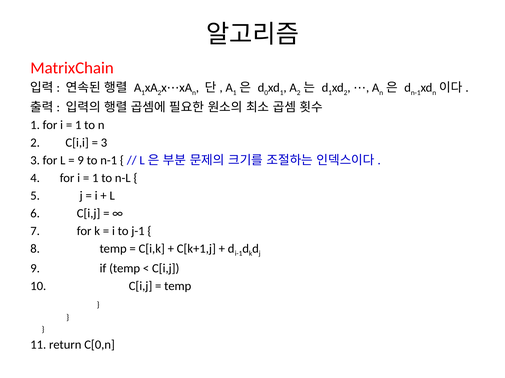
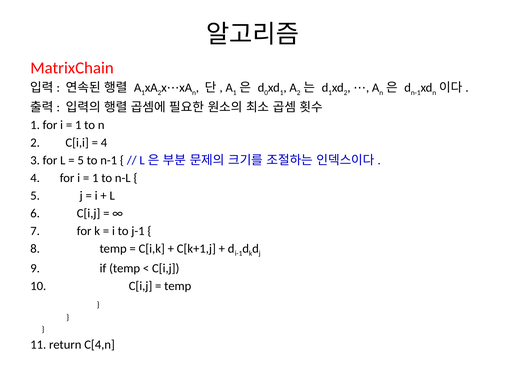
3 at (104, 143): 3 -> 4
9 at (81, 161): 9 -> 5
C[0,n: C[0,n -> C[4,n
